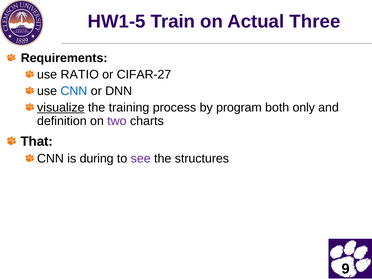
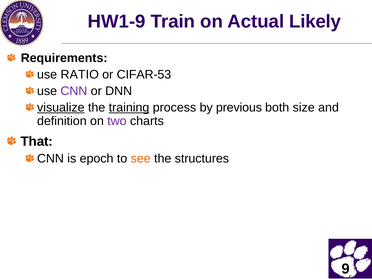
HW1-5: HW1-5 -> HW1-9
Three: Three -> Likely
CIFAR-27: CIFAR-27 -> CIFAR-53
CNN at (74, 91) colour: blue -> purple
training underline: none -> present
program: program -> previous
only: only -> size
during: during -> epoch
see colour: purple -> orange
